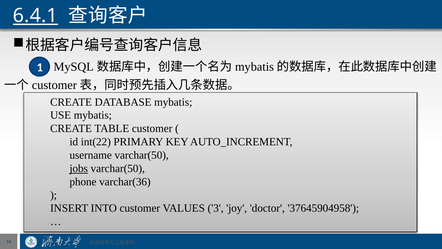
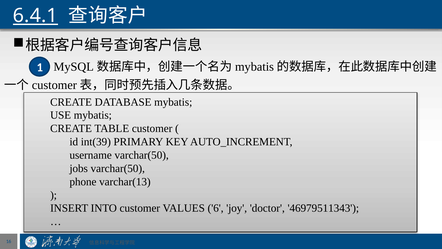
int(22: int(22 -> int(39
jobs underline: present -> none
varchar(36: varchar(36 -> varchar(13
3: 3 -> 6
37645904958: 37645904958 -> 46979511343
